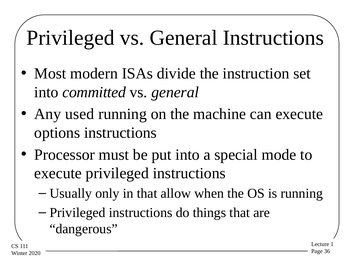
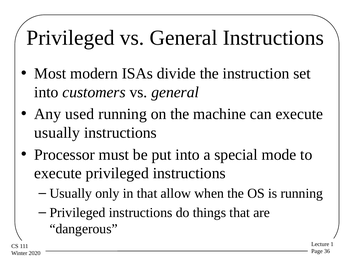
committed: committed -> customers
options at (57, 133): options -> usually
